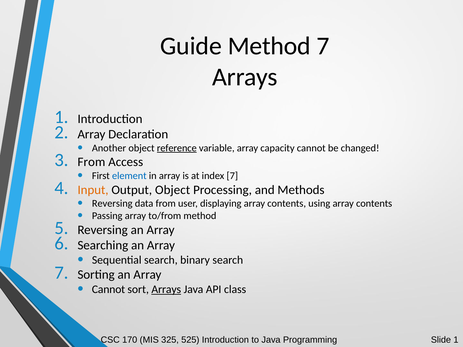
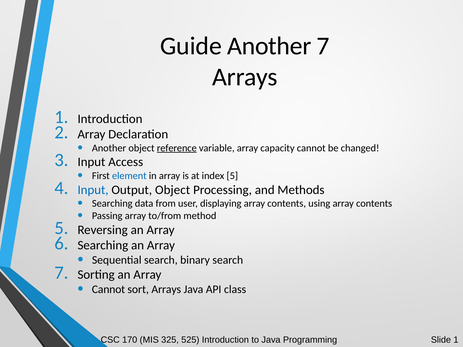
Guide Method: Method -> Another
From at (91, 162): From -> Input
index 7: 7 -> 5
Input at (93, 190) colour: orange -> blue
Reversing at (112, 204): Reversing -> Searching
Arrays at (166, 289) underline: present -> none
